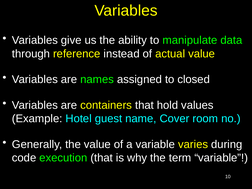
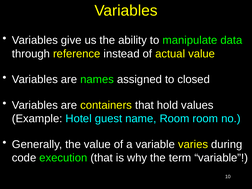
name Cover: Cover -> Room
